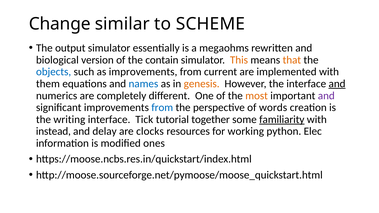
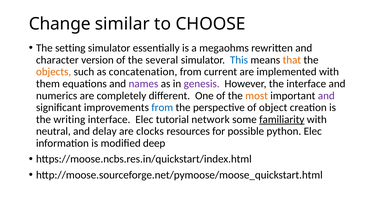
SCHEME: SCHEME -> CHOOSE
output: output -> setting
biological: biological -> character
contain: contain -> several
This colour: orange -> blue
objects colour: blue -> orange
as improvements: improvements -> concatenation
names colour: blue -> purple
genesis colour: orange -> purple
and at (337, 84) underline: present -> none
words: words -> object
interface Tick: Tick -> Elec
together: together -> network
instead: instead -> neutral
working: working -> possible
ones: ones -> deep
